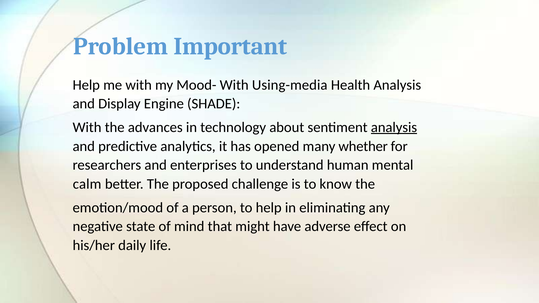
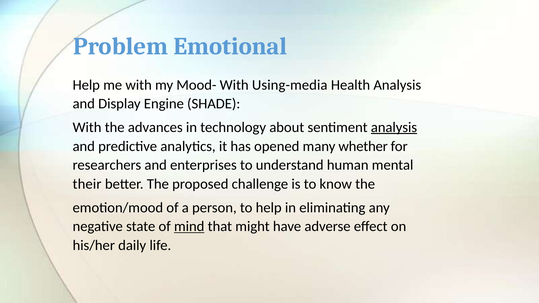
Important: Important -> Emotional
calm: calm -> their
mind underline: none -> present
